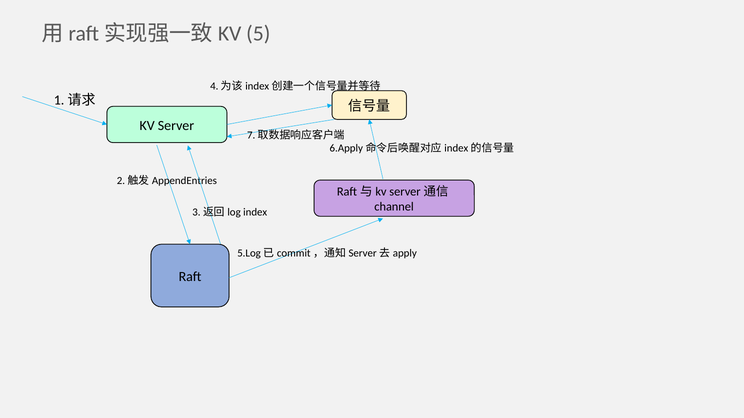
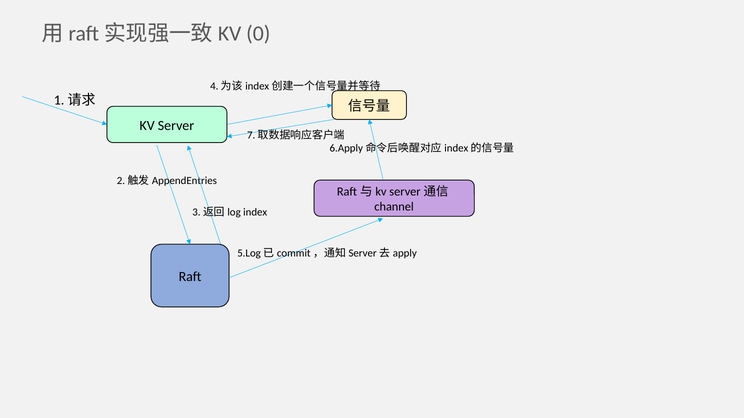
5: 5 -> 0
